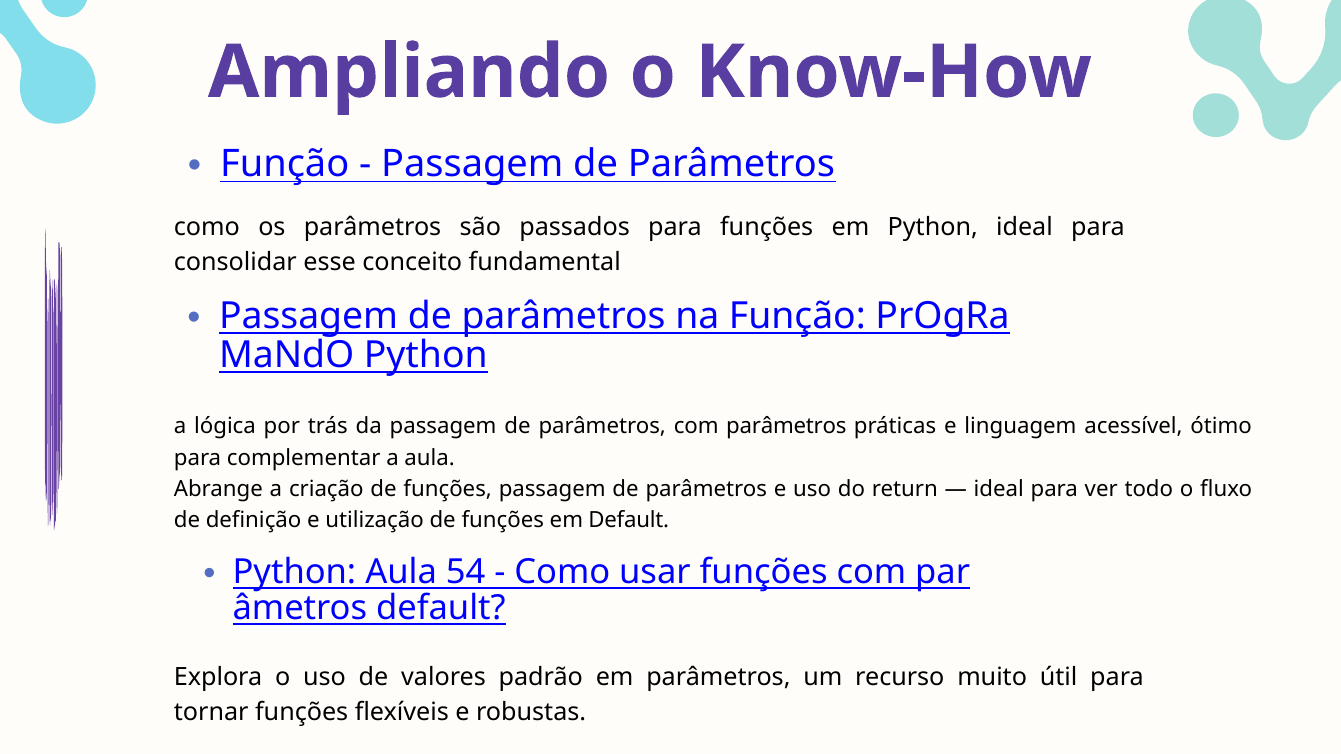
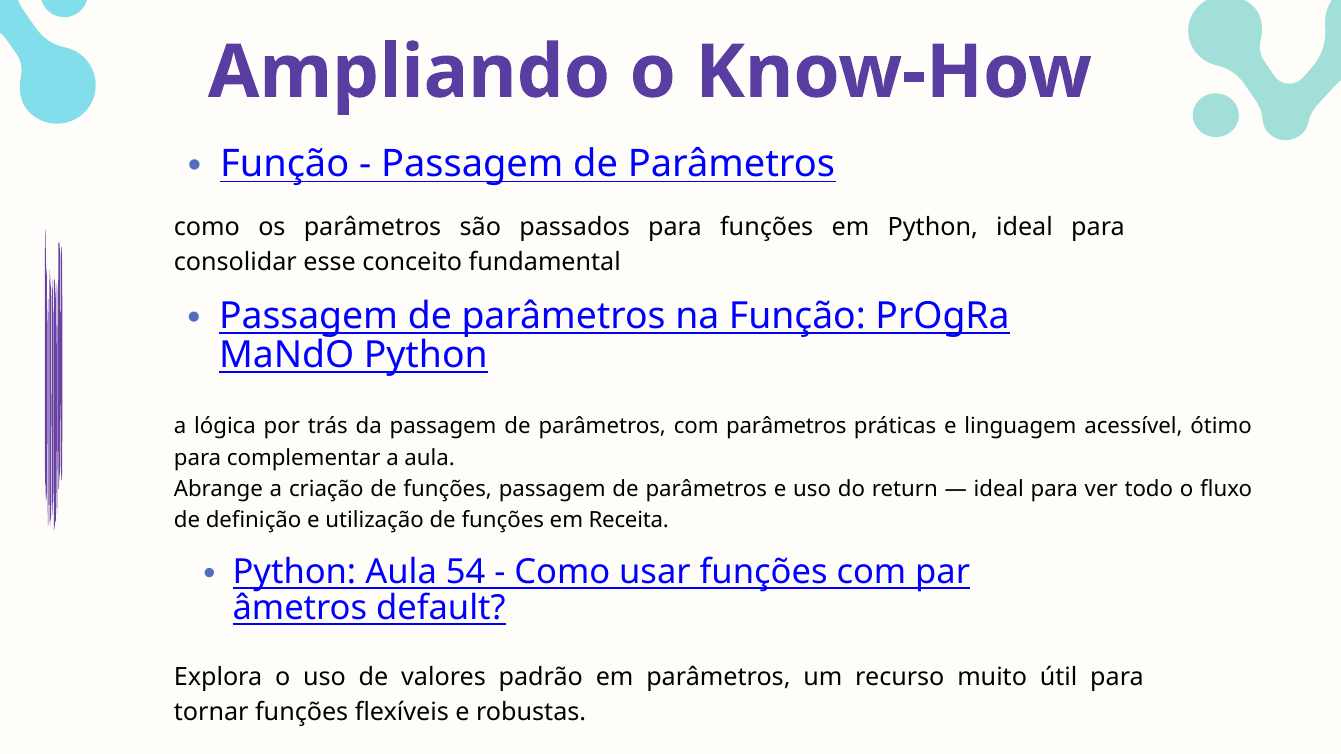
em Default: Default -> Receita
